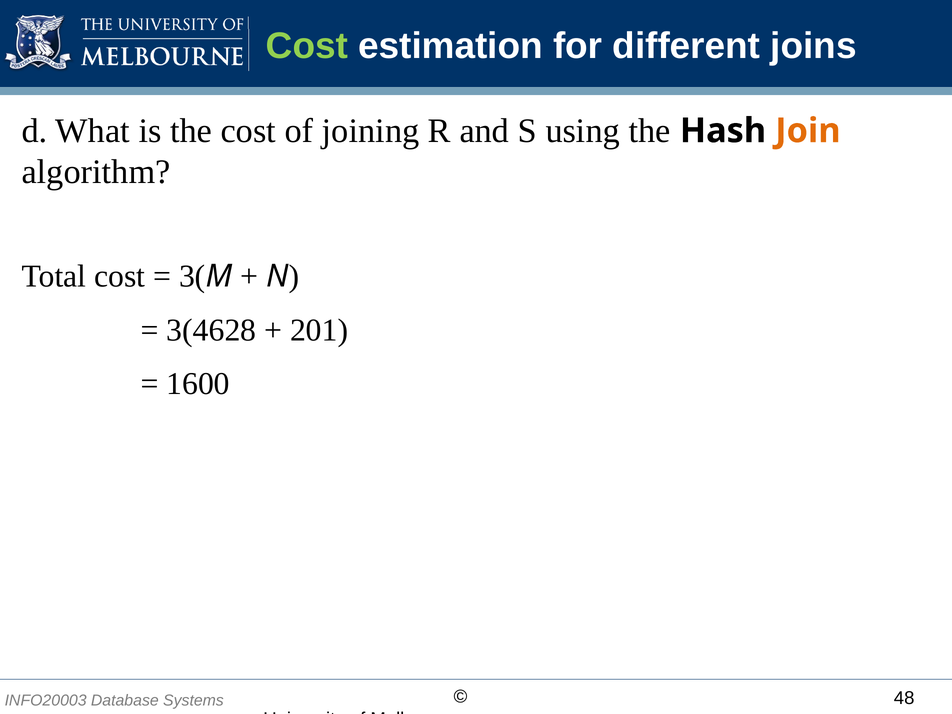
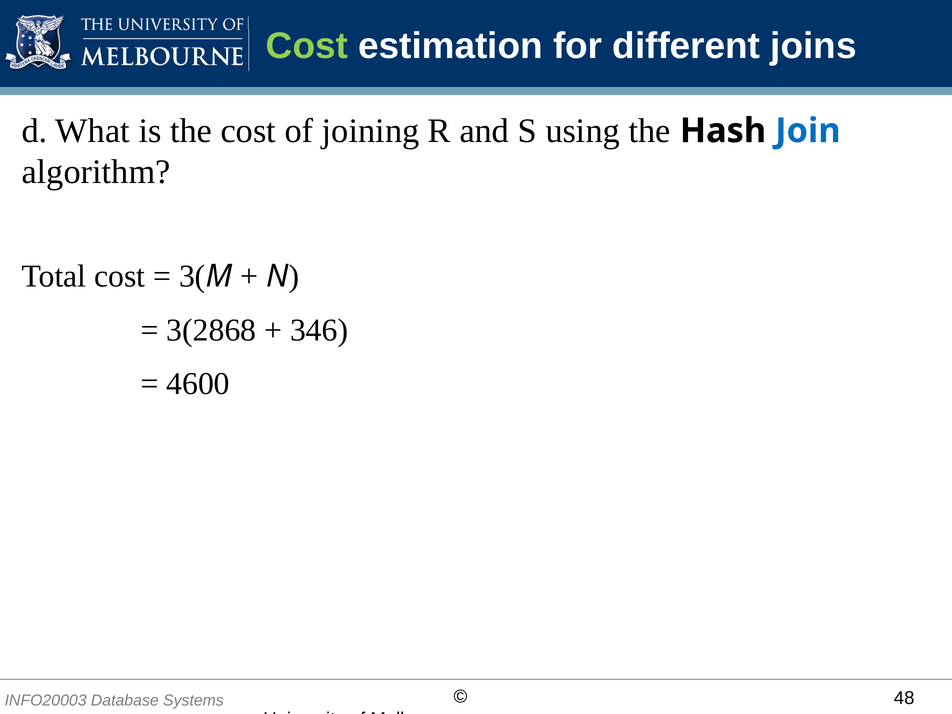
Join colour: orange -> blue
3(4628: 3(4628 -> 3(2868
201: 201 -> 346
1600: 1600 -> 4600
